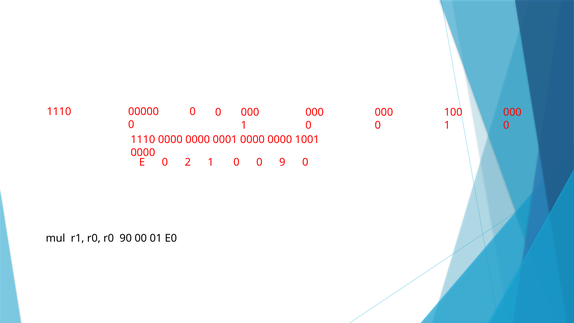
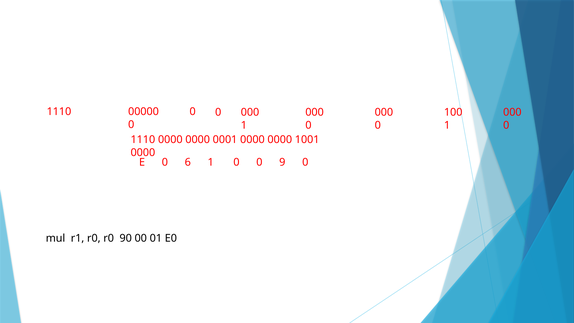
2: 2 -> 6
